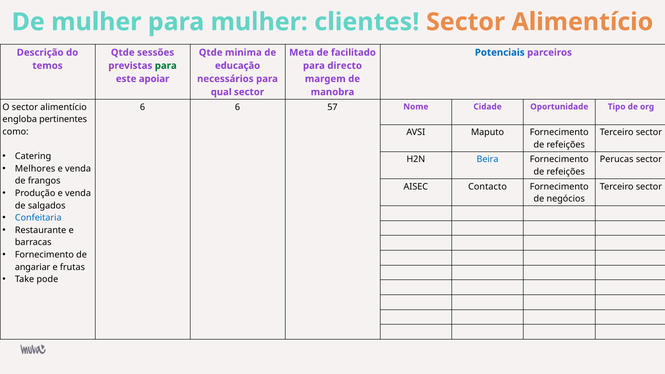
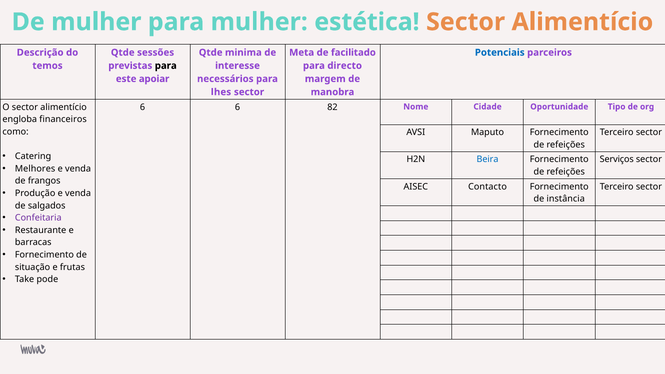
clientes: clientes -> estética
para at (166, 66) colour: green -> black
educação: educação -> interesse
qual: qual -> lhes
57: 57 -> 82
pertinentes: pertinentes -> financeiros
Perucas: Perucas -> Serviços
negócios: negócios -> instância
Confeitaria colour: blue -> purple
angariar: angariar -> situação
